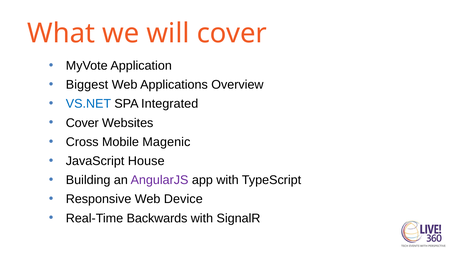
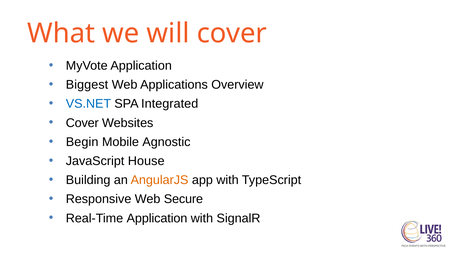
Cross: Cross -> Begin
Magenic: Magenic -> Agnostic
AngularJS colour: purple -> orange
Device: Device -> Secure
Real-Time Backwards: Backwards -> Application
